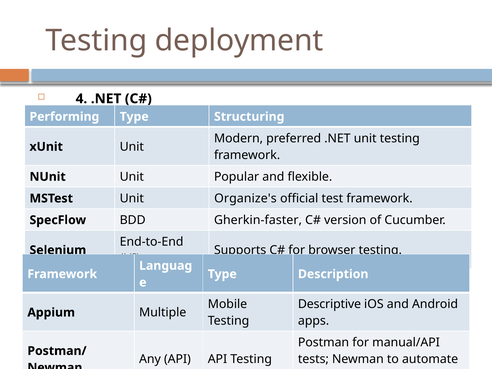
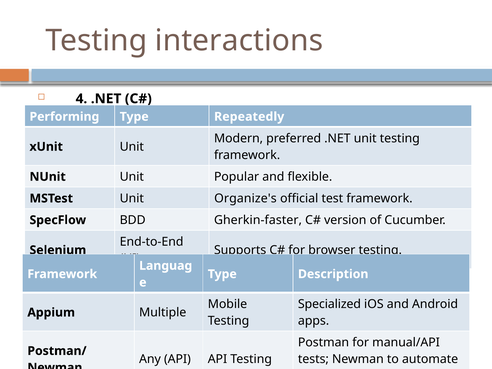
deployment: deployment -> interactions
Structuring: Structuring -> Repeatedly
Descriptive: Descriptive -> Specialized
